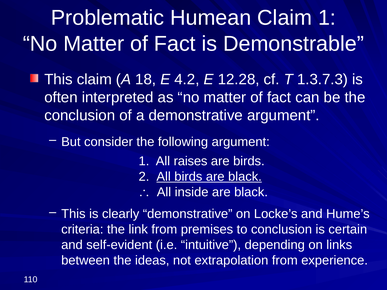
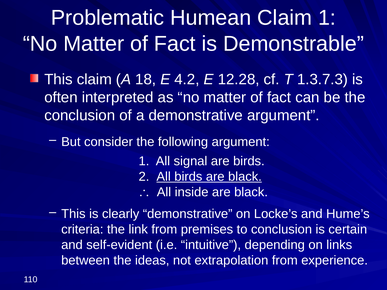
raises: raises -> signal
